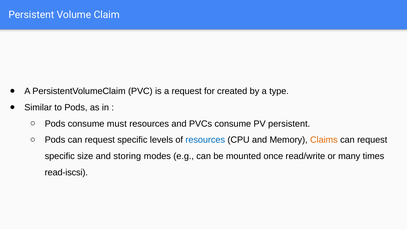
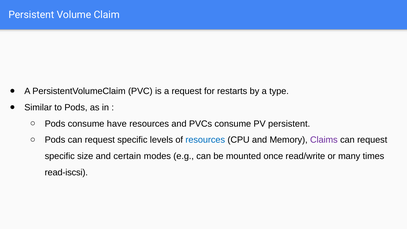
created: created -> restarts
must: must -> have
Claims colour: orange -> purple
storing: storing -> certain
